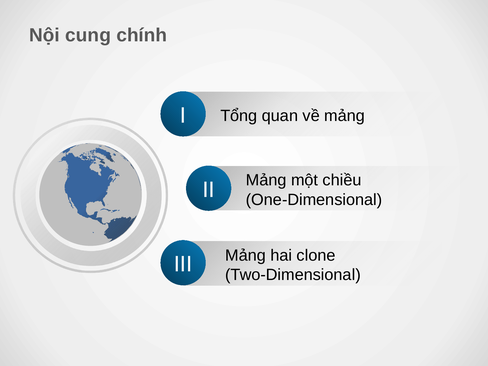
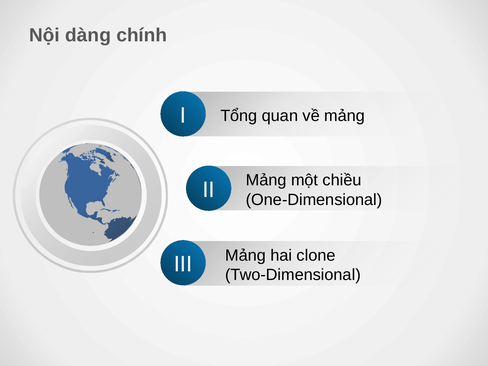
cung: cung -> dàng
